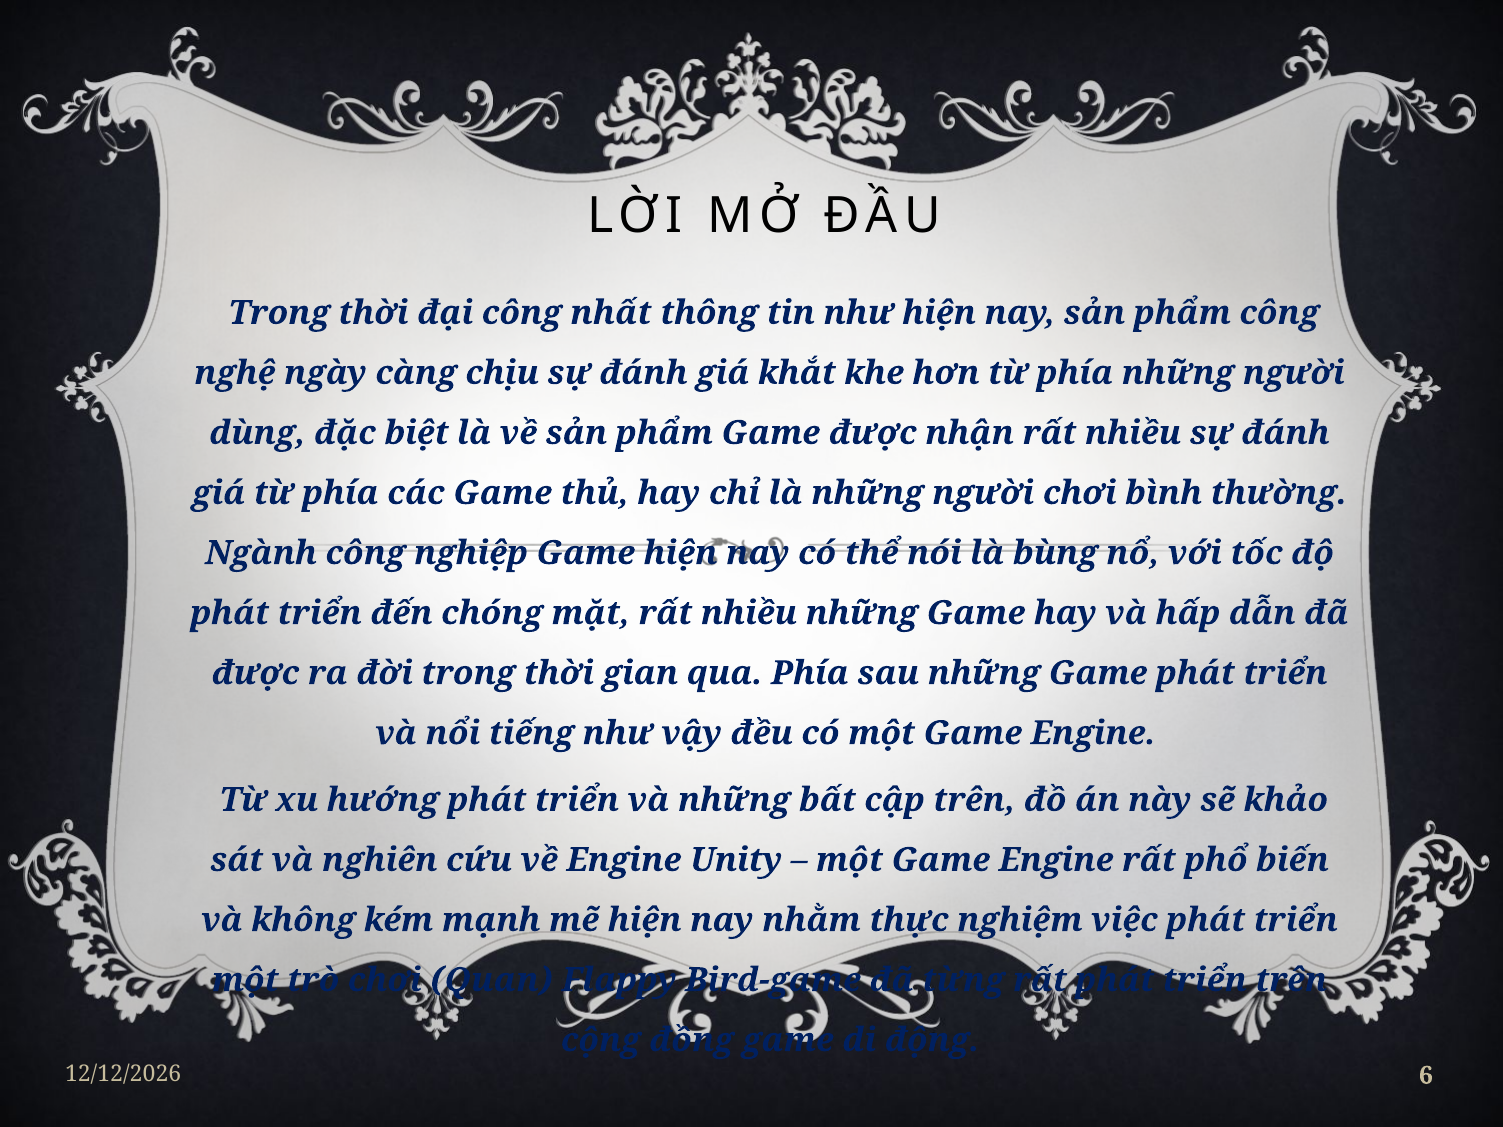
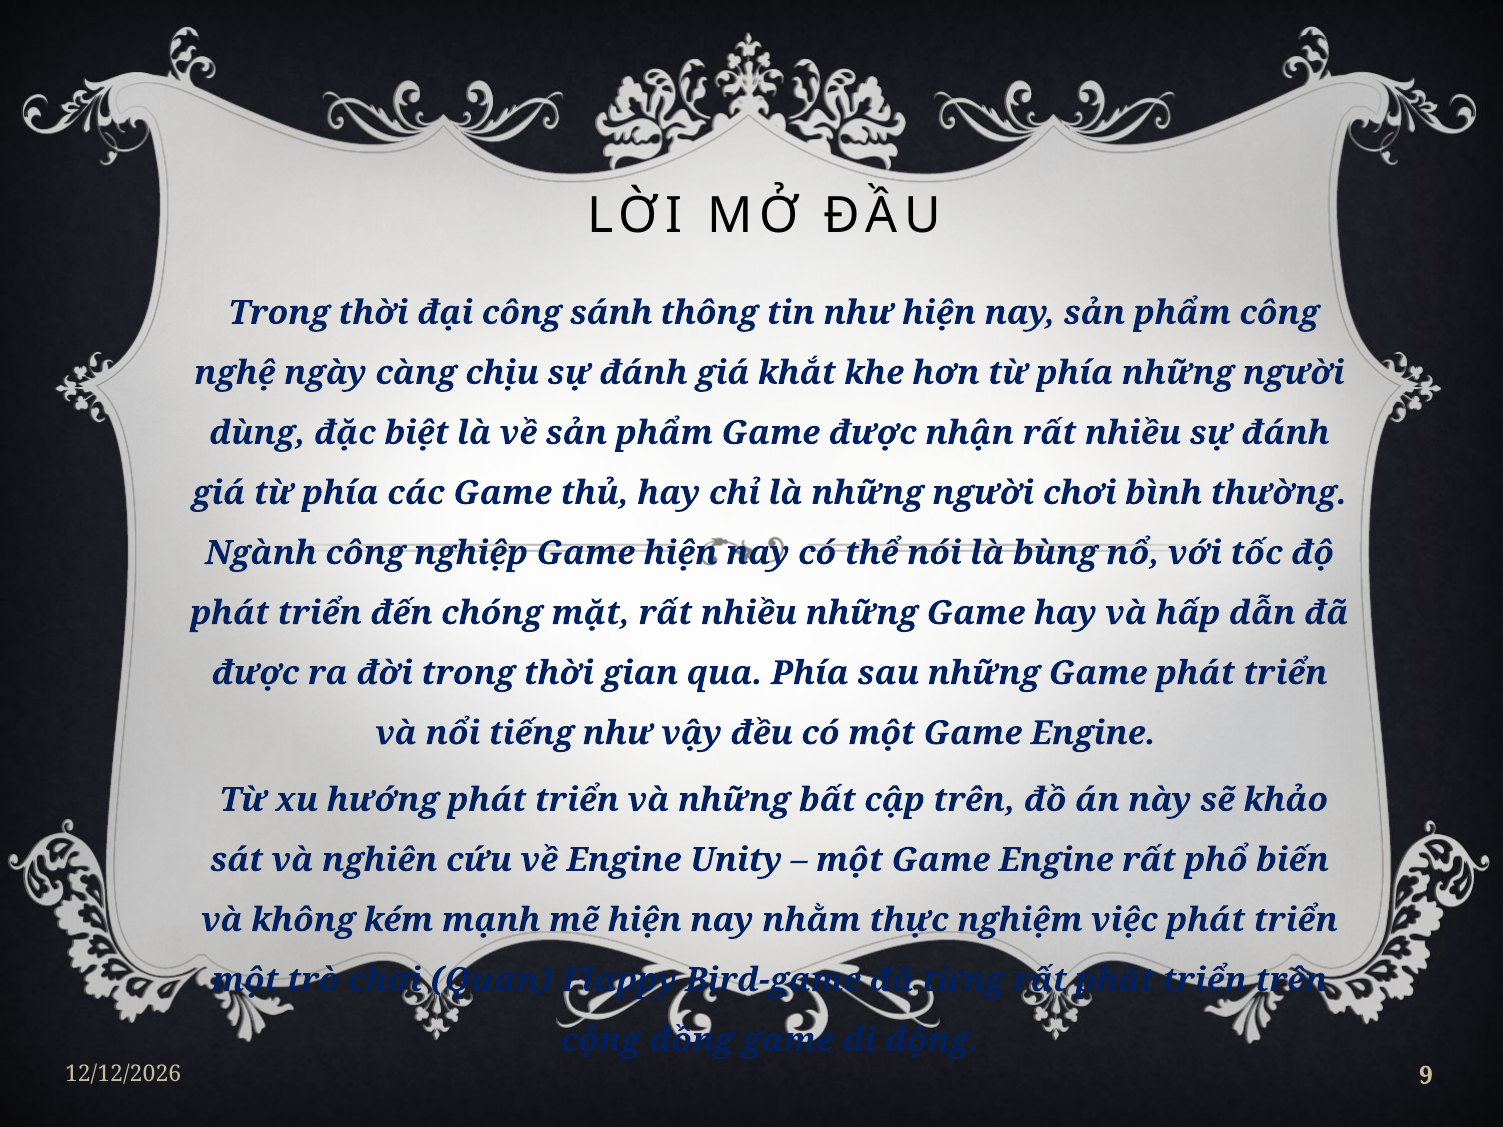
nhất: nhất -> sánh
6: 6 -> 9
